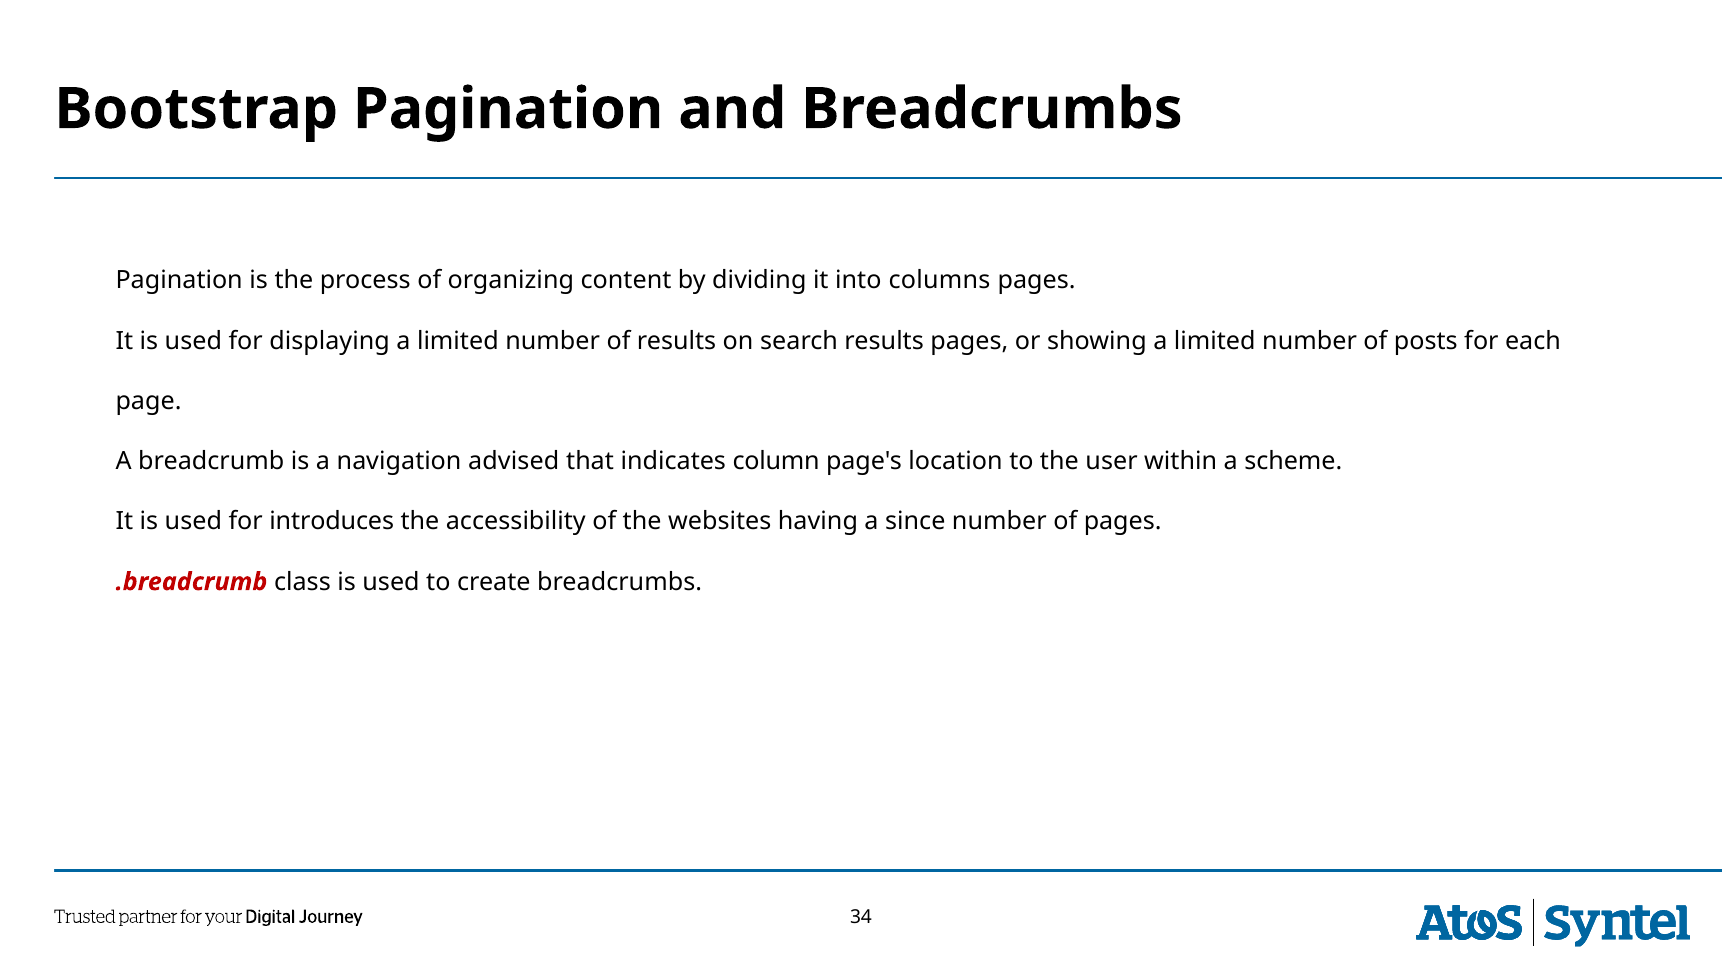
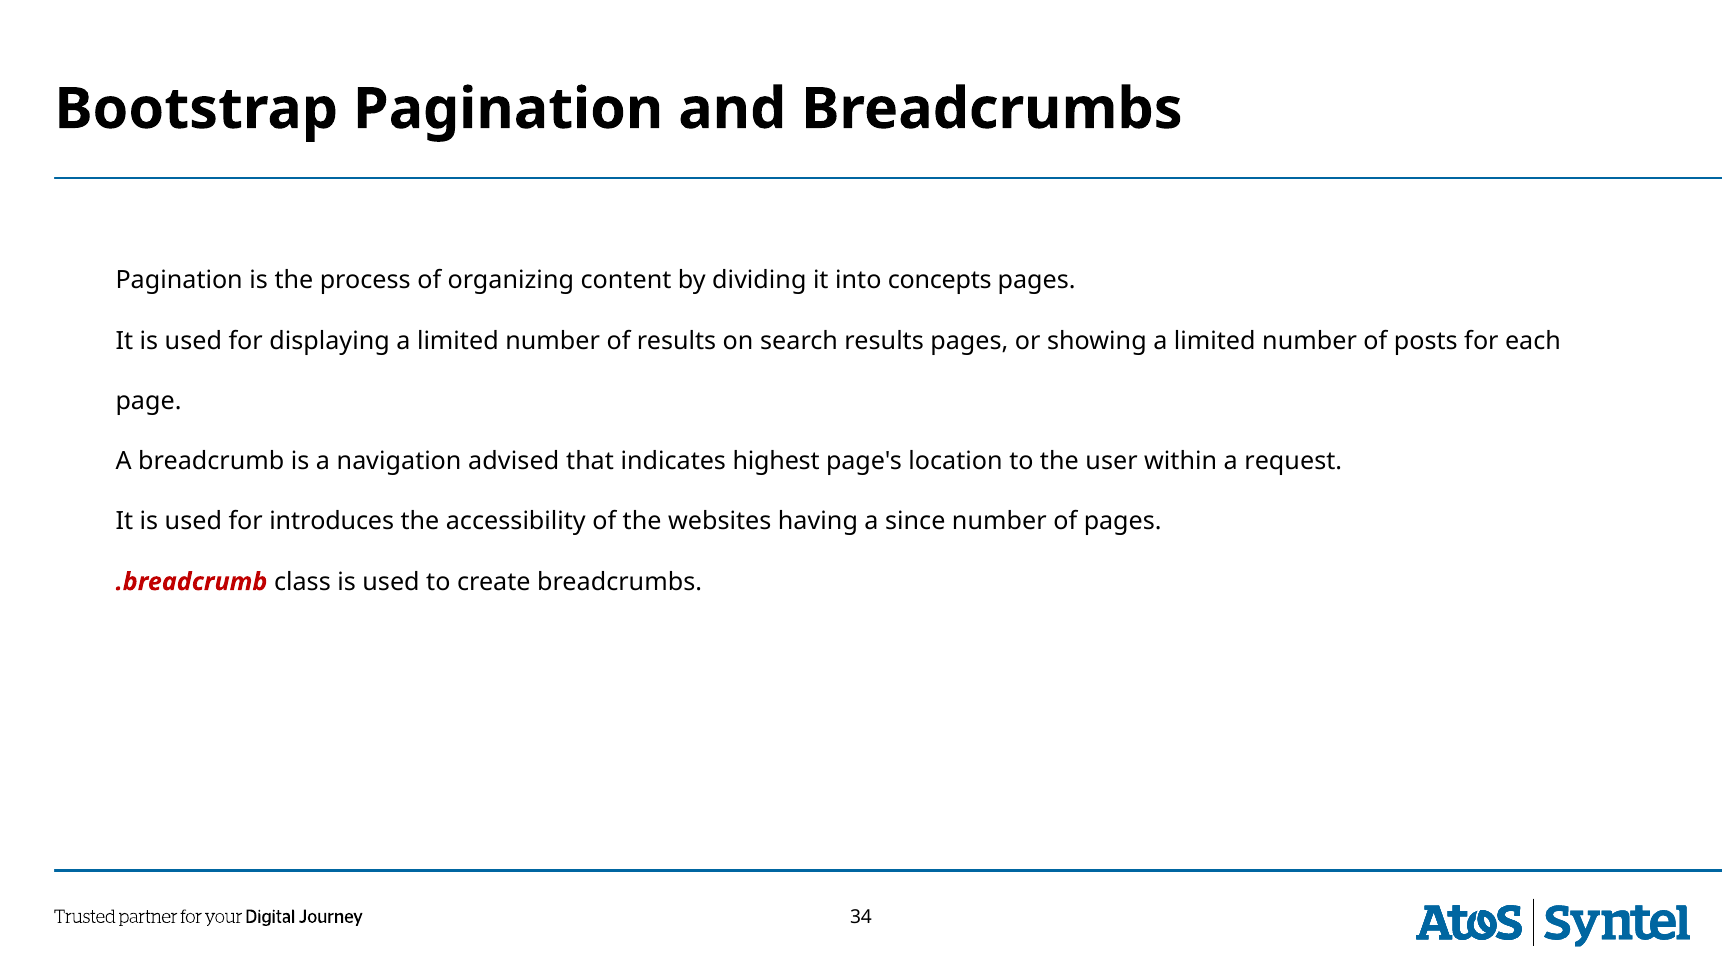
columns: columns -> concepts
column: column -> highest
scheme: scheme -> request
